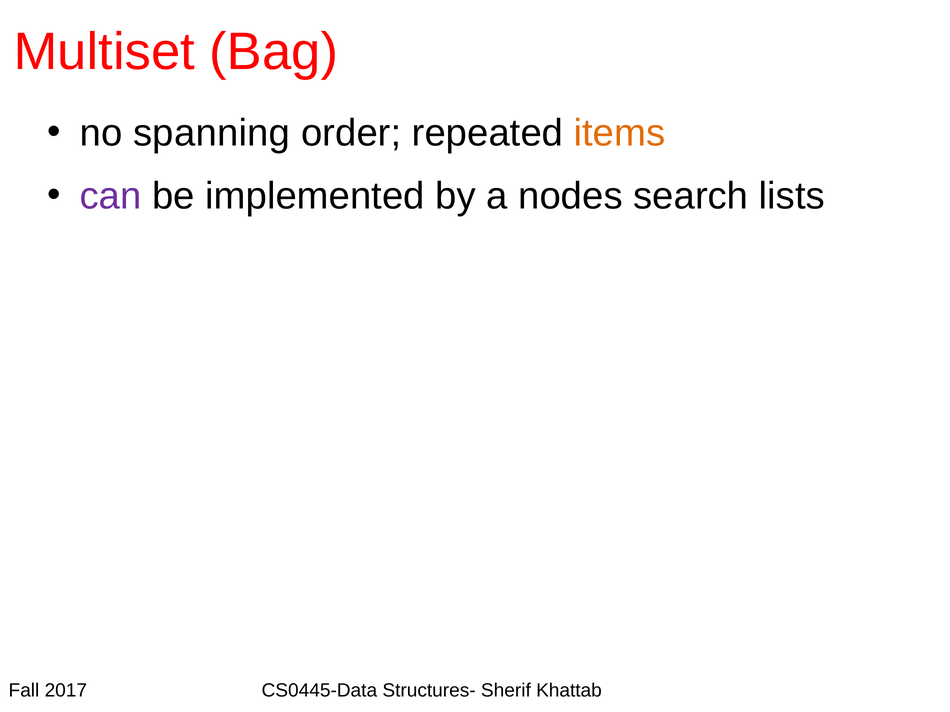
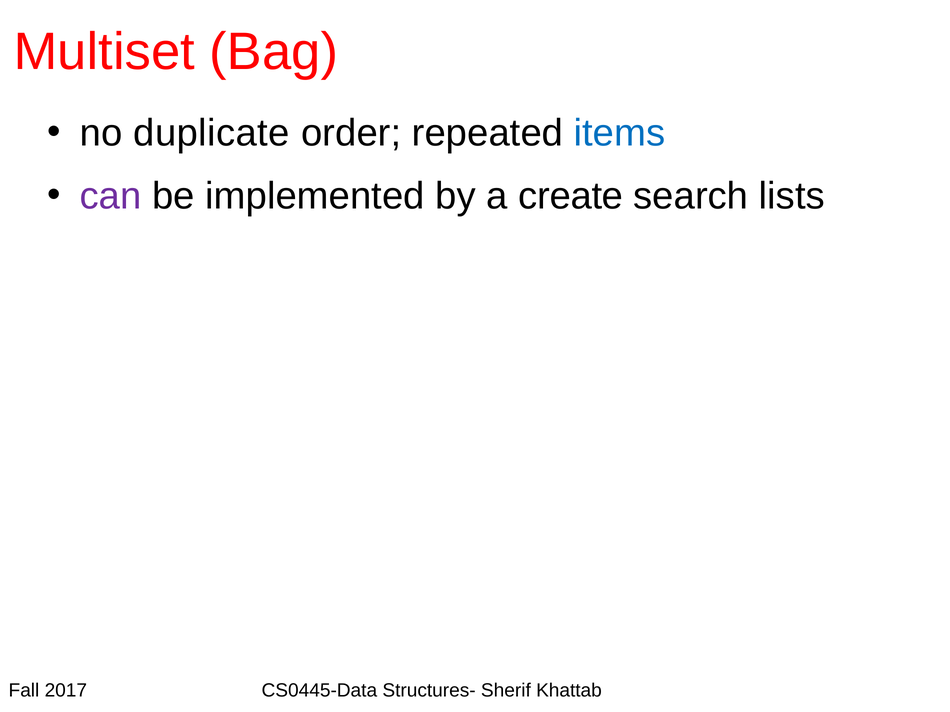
spanning: spanning -> duplicate
items colour: orange -> blue
nodes: nodes -> create
